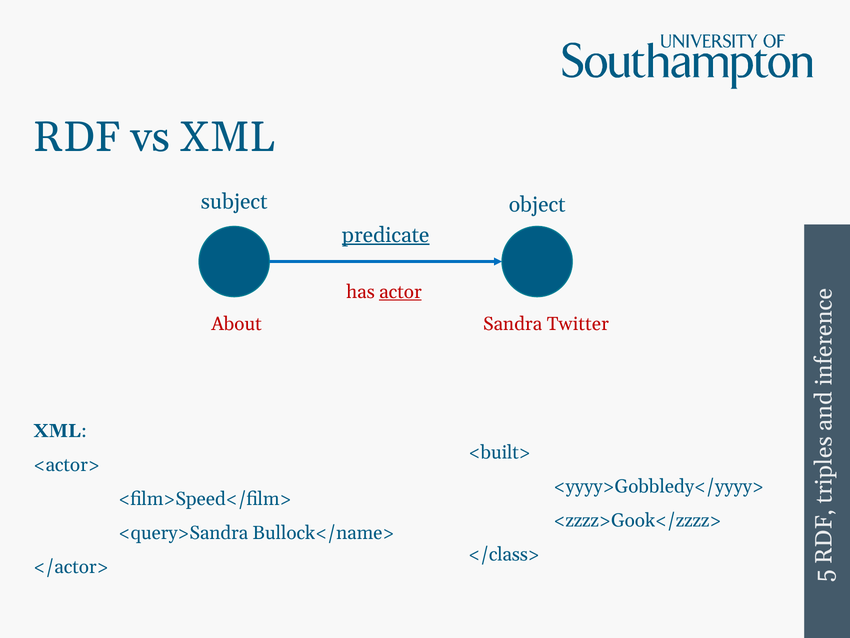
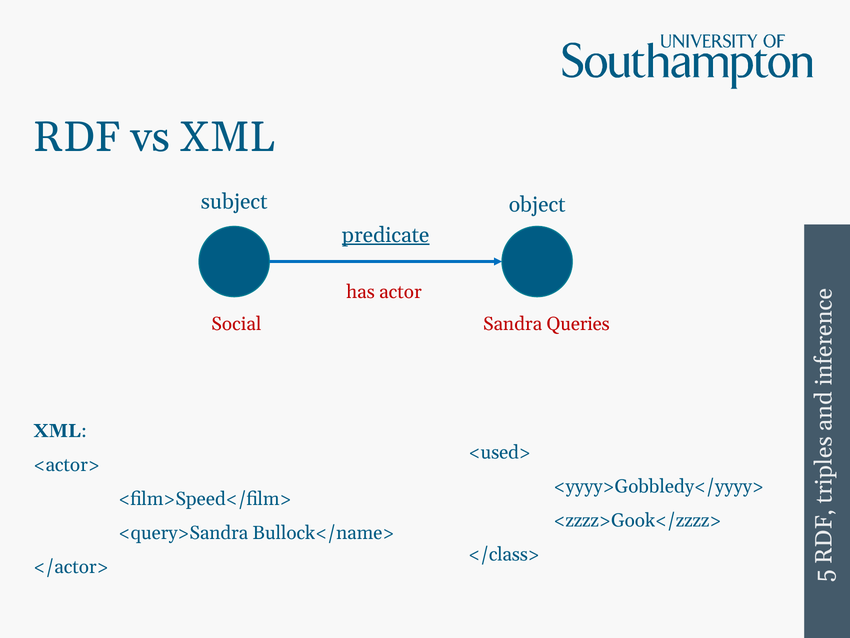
actor underline: present -> none
About: About -> Social
Twitter: Twitter -> Queries
<built>: <built> -> <used>
